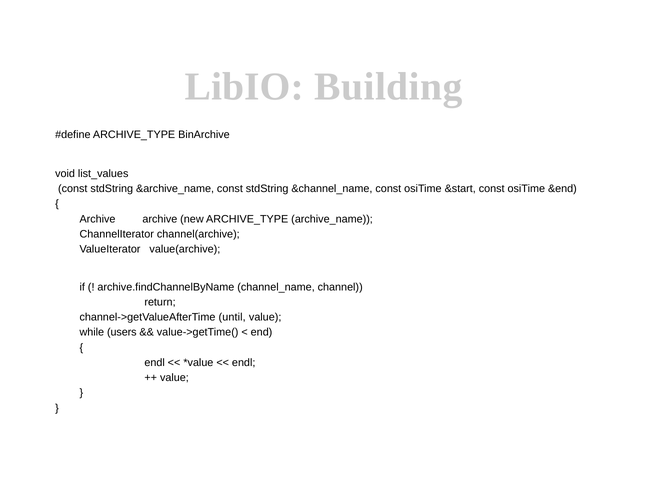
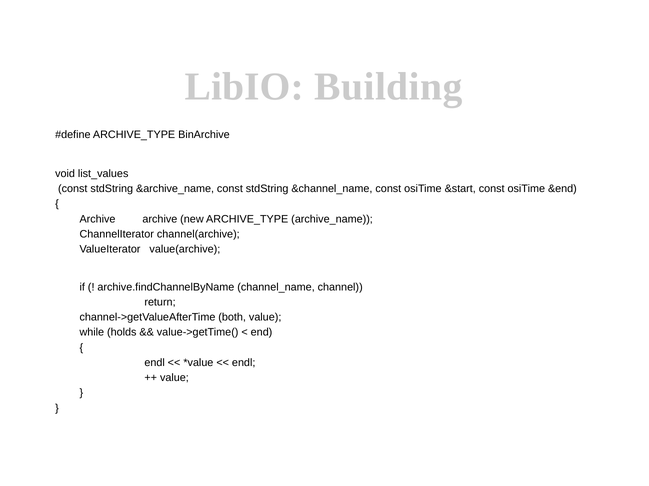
until: until -> both
users: users -> holds
